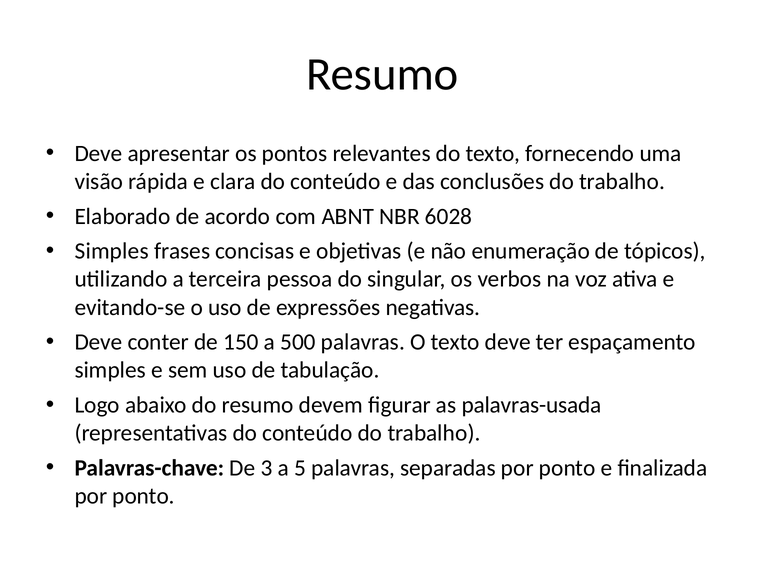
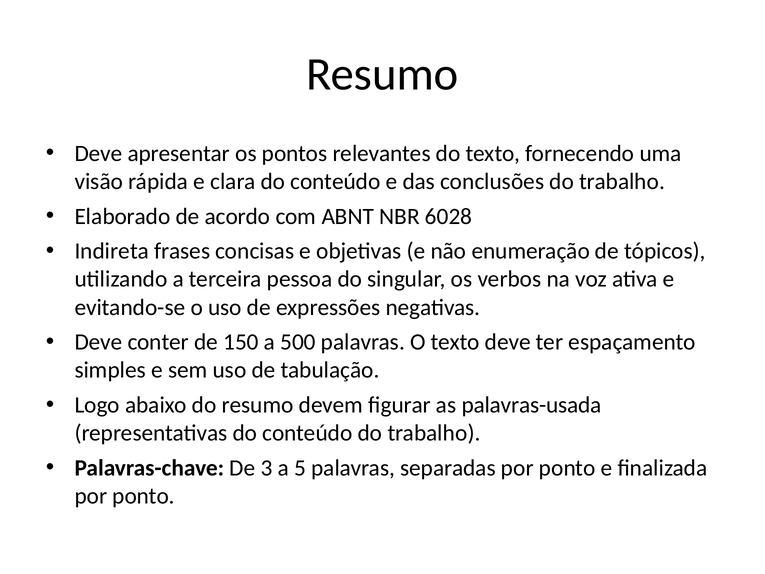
Simples at (112, 251): Simples -> Indireta
